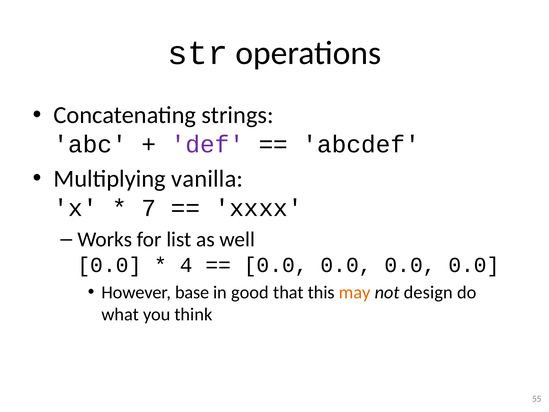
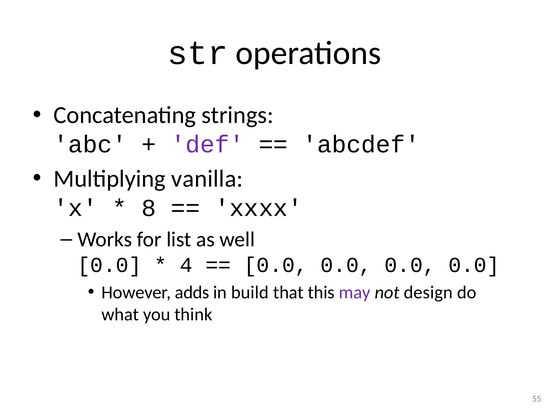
7: 7 -> 8
base: base -> adds
good: good -> build
may colour: orange -> purple
